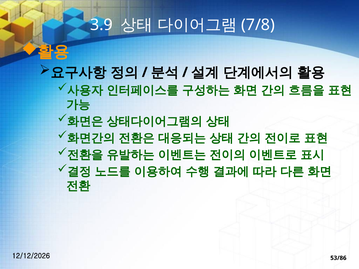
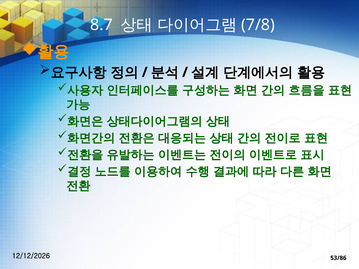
3.9: 3.9 -> 8.7
